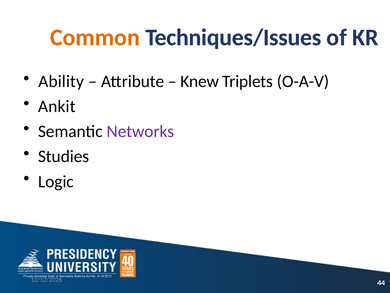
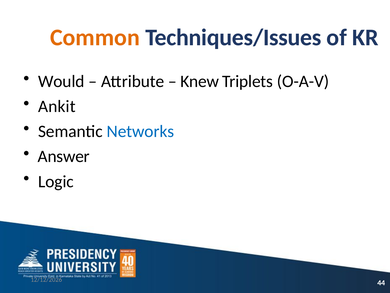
Ability: Ability -> Would
Networks colour: purple -> blue
Studies: Studies -> Answer
